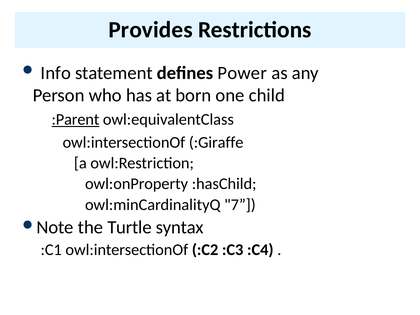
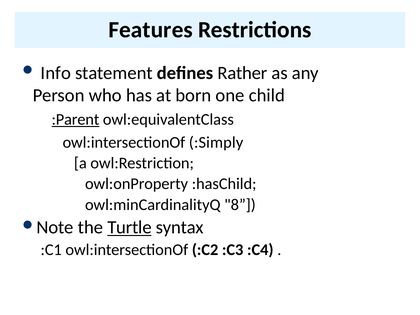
Provides: Provides -> Features
Power: Power -> Rather
:Giraffe: :Giraffe -> :Simply
7: 7 -> 8
Turtle underline: none -> present
